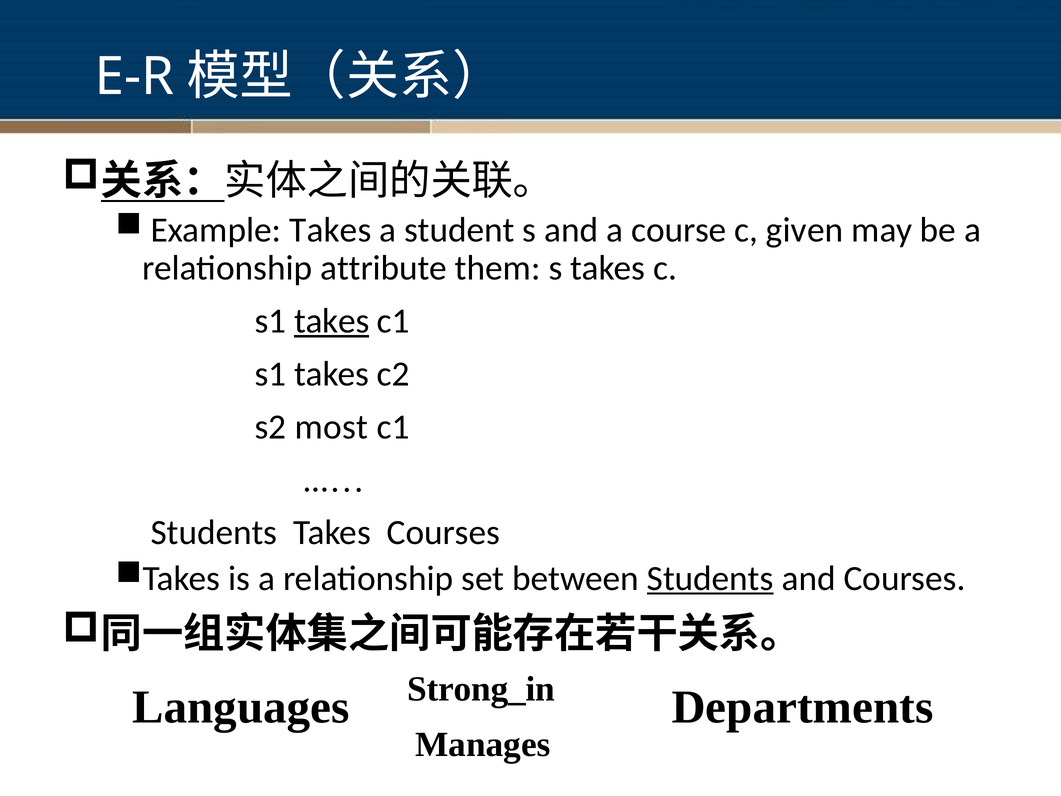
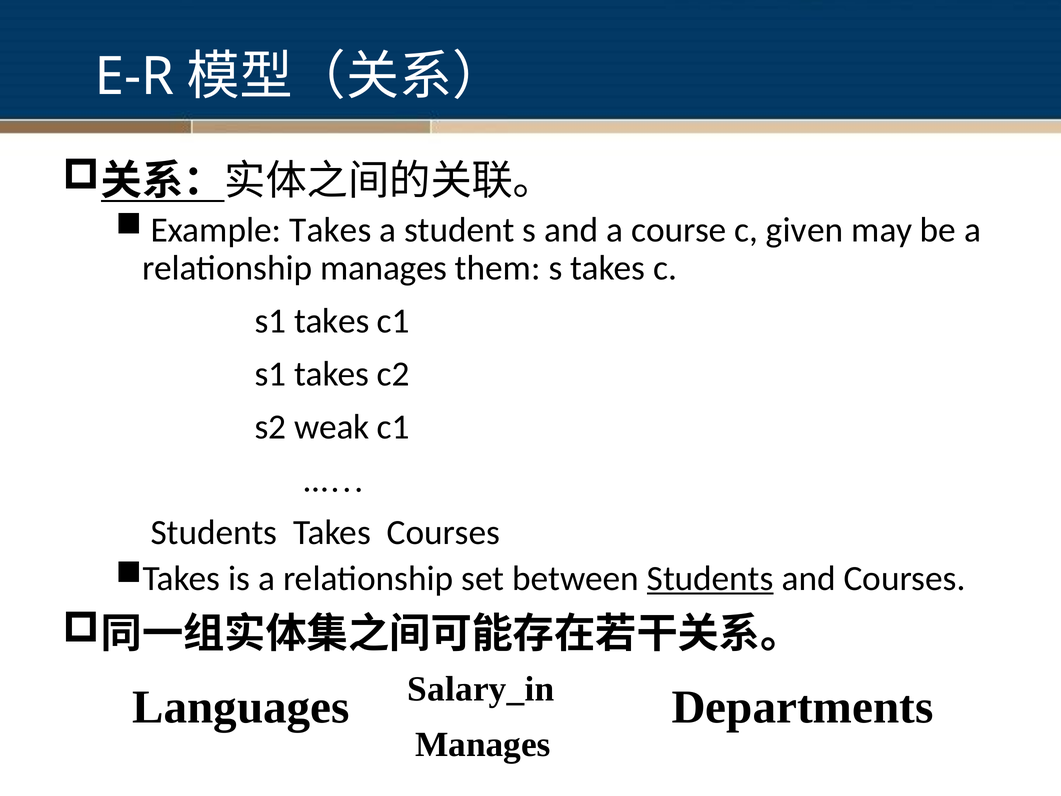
relationship attribute: attribute -> manages
takes at (332, 321) underline: present -> none
most: most -> weak
Strong_in: Strong_in -> Salary_in
